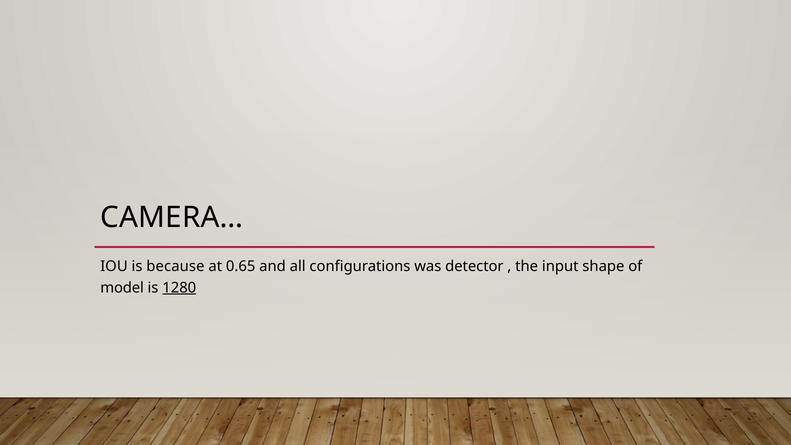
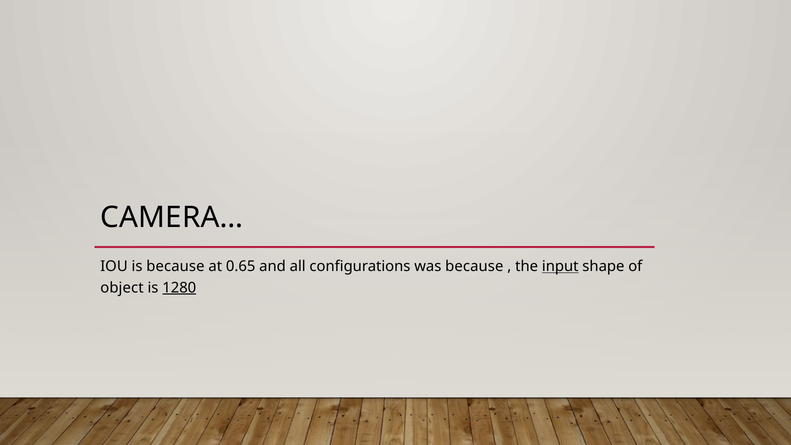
was detector: detector -> because
input underline: none -> present
model: model -> object
